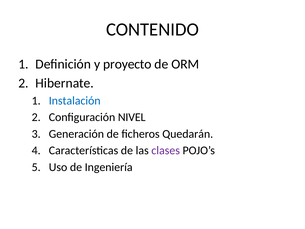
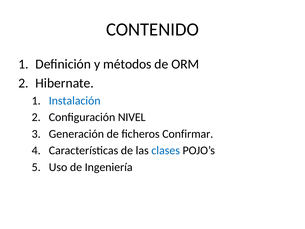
proyecto: proyecto -> métodos
Quedarán: Quedarán -> Confirmar
clases colour: purple -> blue
